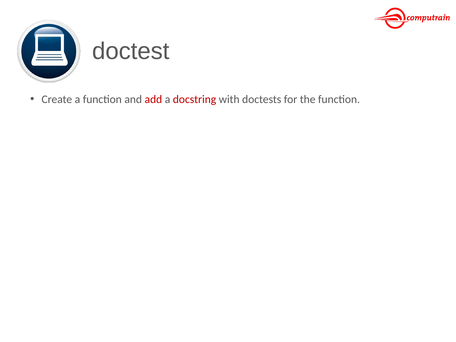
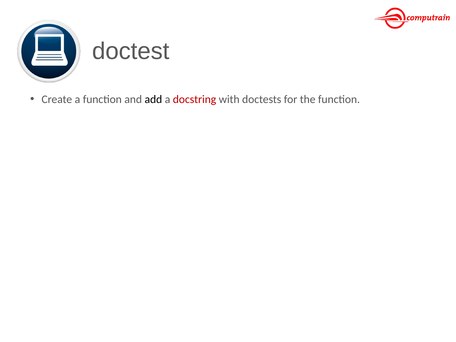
add colour: red -> black
